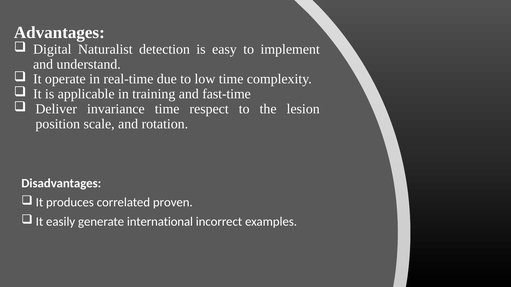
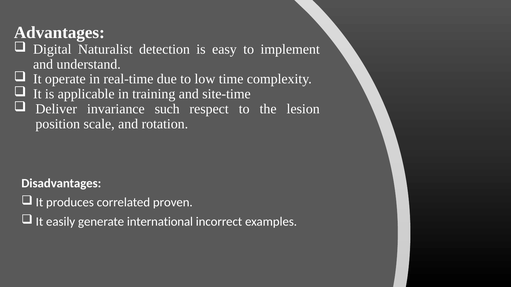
fast-time: fast-time -> site-time
invariance time: time -> such
